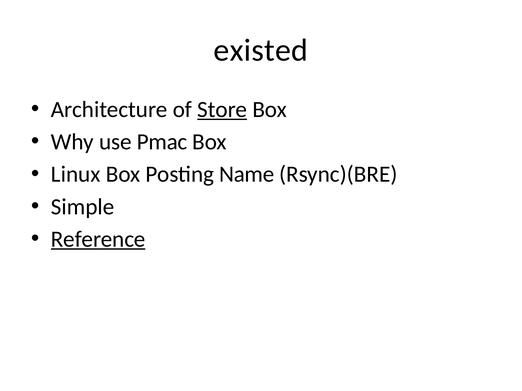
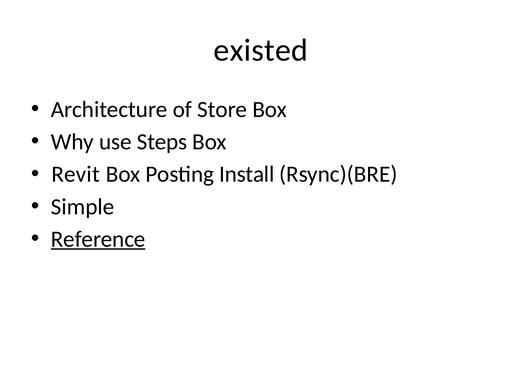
Store underline: present -> none
Pmac: Pmac -> Steps
Linux: Linux -> Revit
Name: Name -> Install
